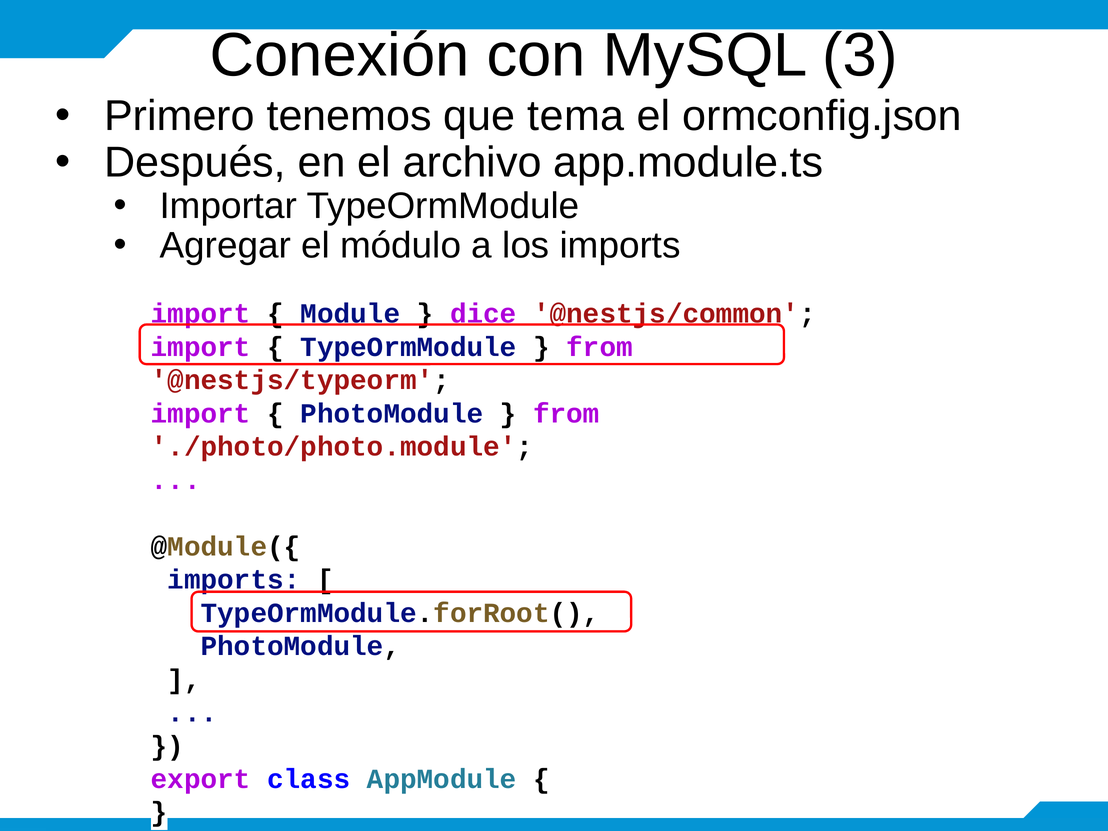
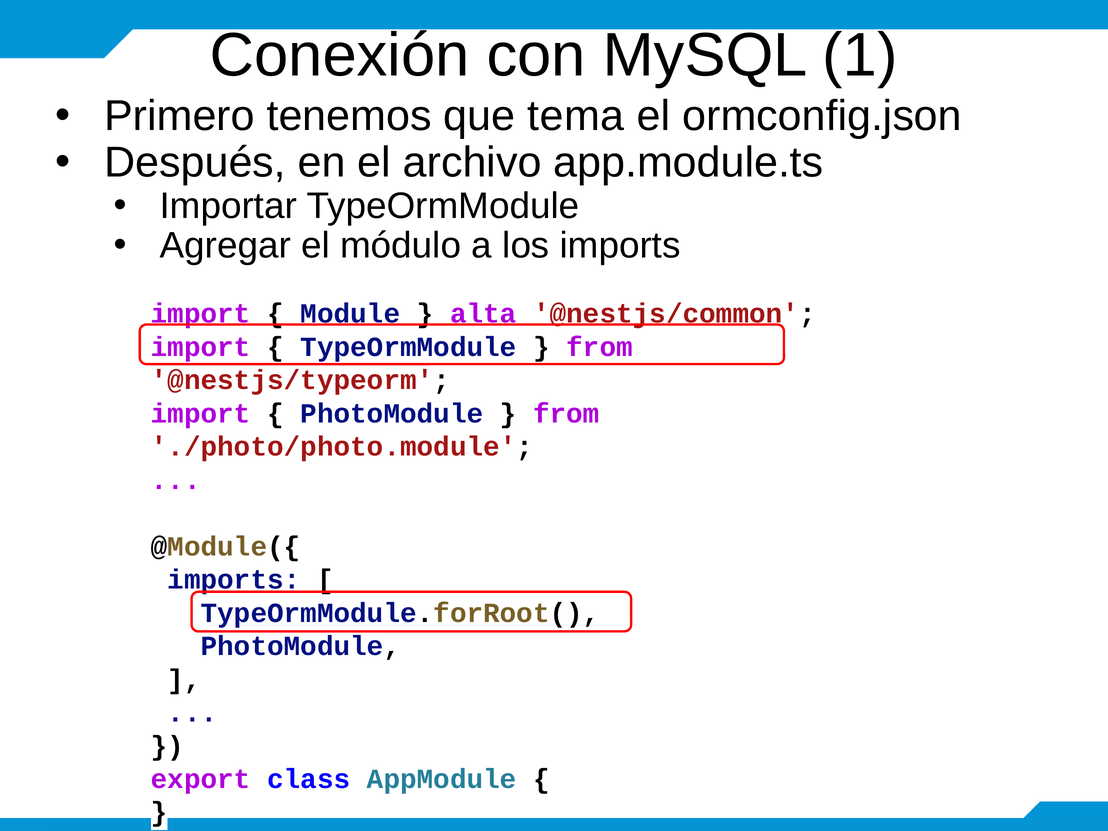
3: 3 -> 1
dice: dice -> alta
